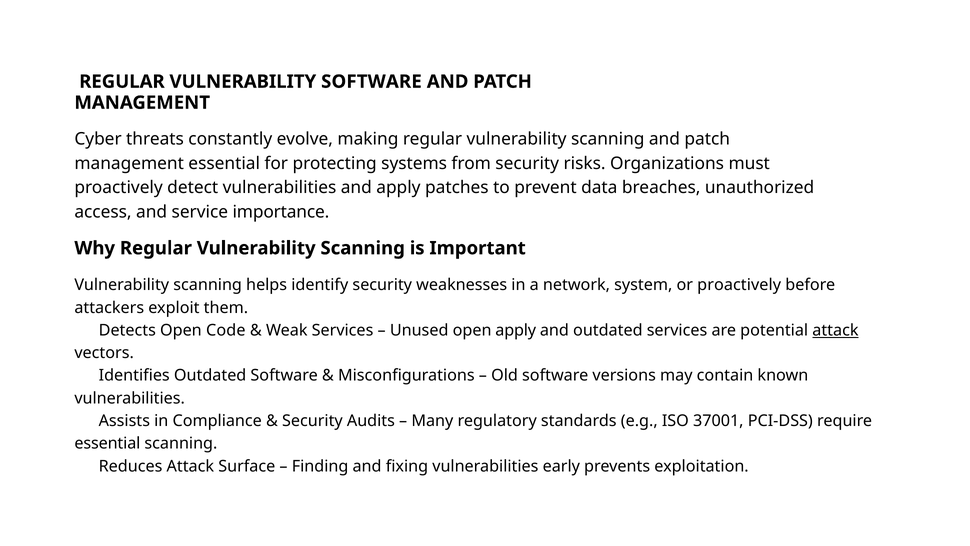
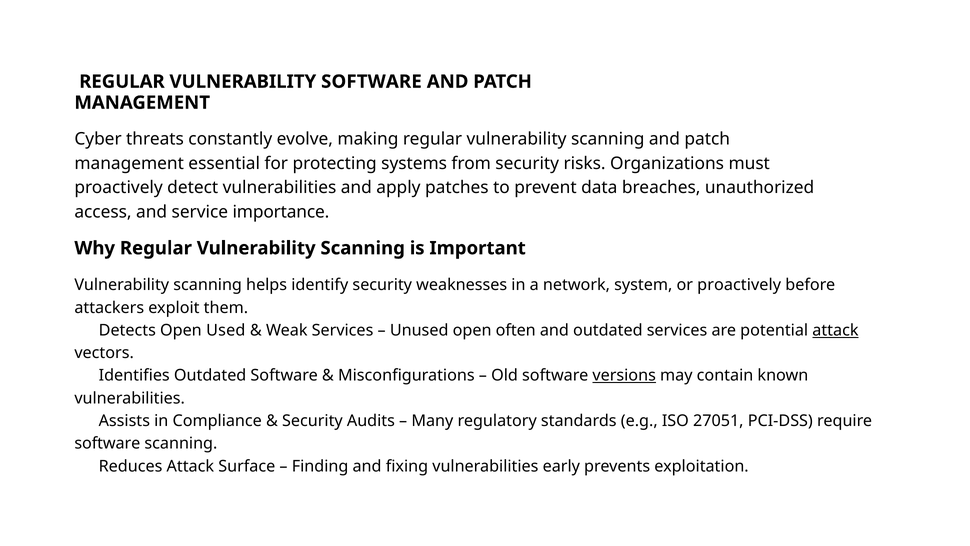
Code: Code -> Used
open apply: apply -> often
versions underline: none -> present
37001: 37001 -> 27051
essential at (107, 443): essential -> software
